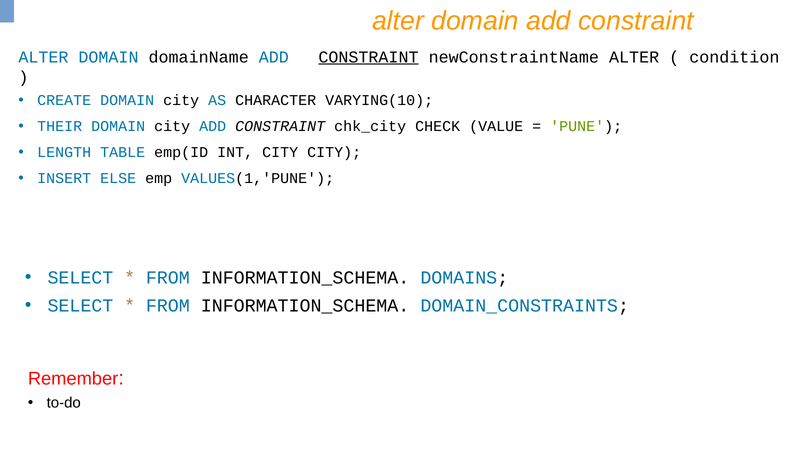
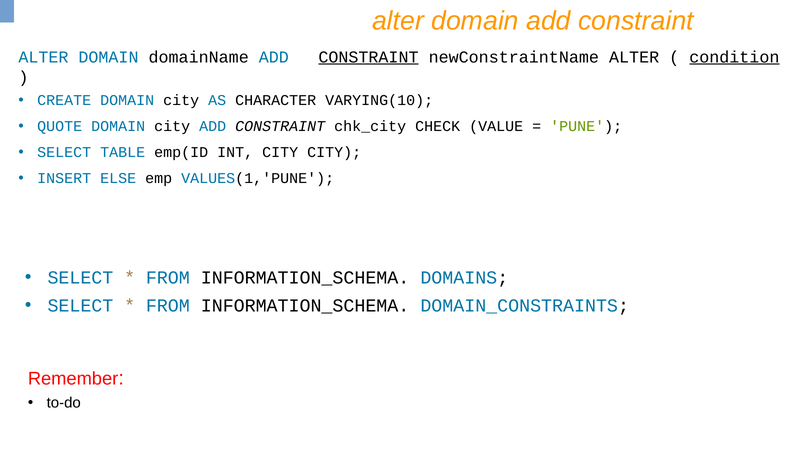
condition underline: none -> present
THEIR: THEIR -> QUOTE
LENGTH at (64, 152): LENGTH -> SELECT
